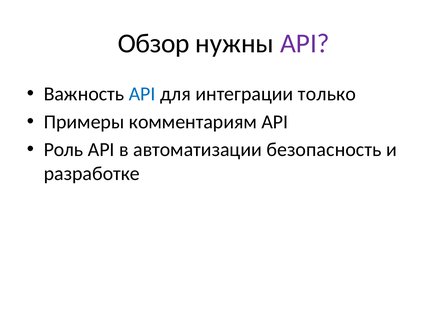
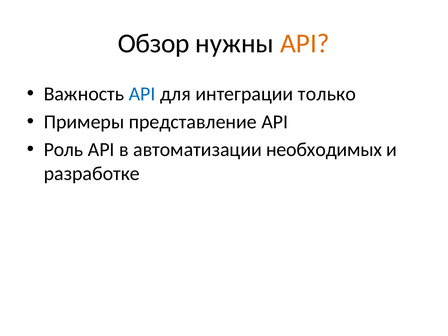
API at (305, 43) colour: purple -> orange
комментариям: комментариям -> представление
безопасность: безопасность -> необходимых
